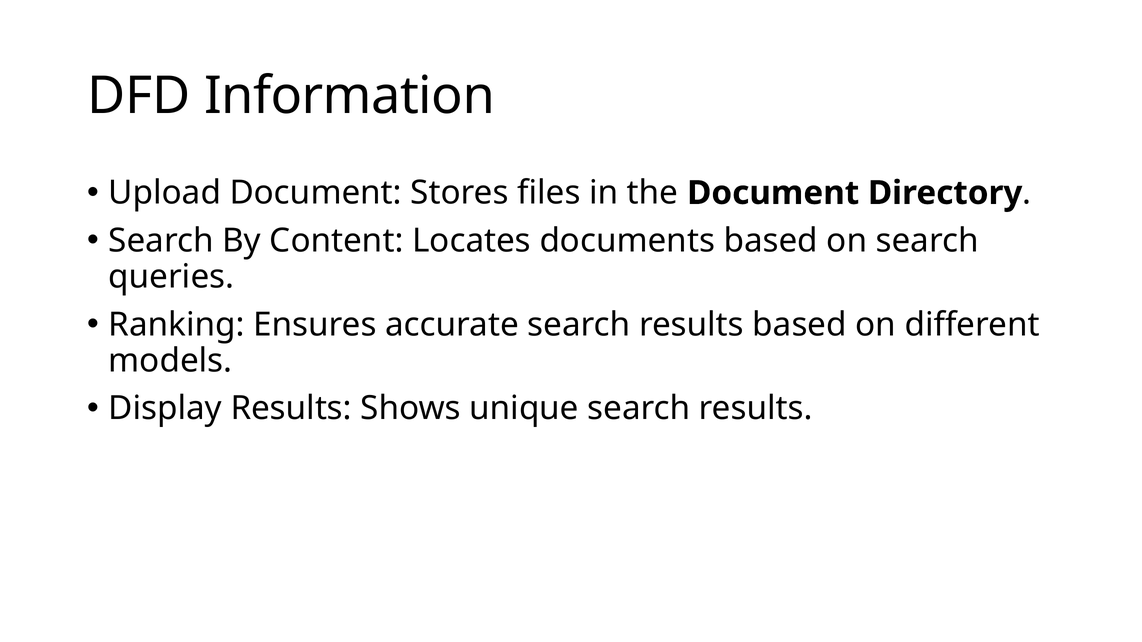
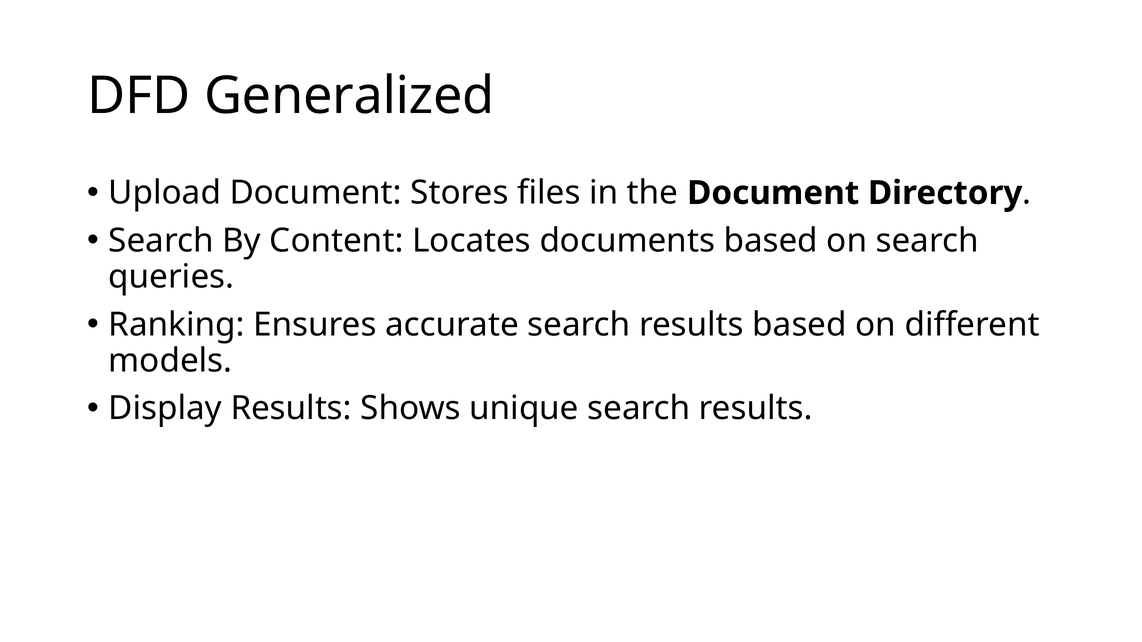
Information: Information -> Generalized
